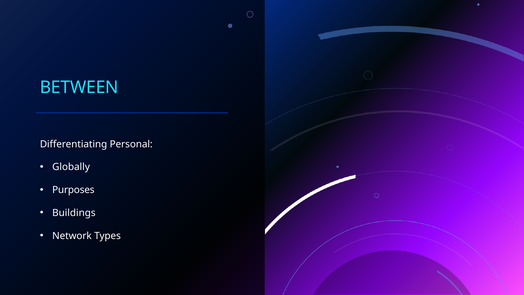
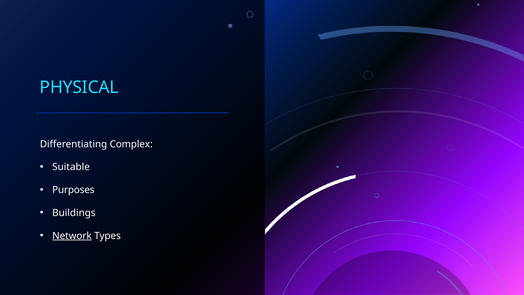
BETWEEN: BETWEEN -> PHYSICAL
Personal: Personal -> Complex
Globally: Globally -> Suitable
Network underline: none -> present
